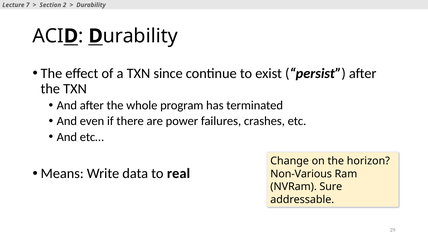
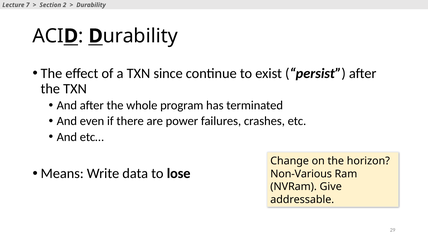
real: real -> lose
Sure: Sure -> Give
